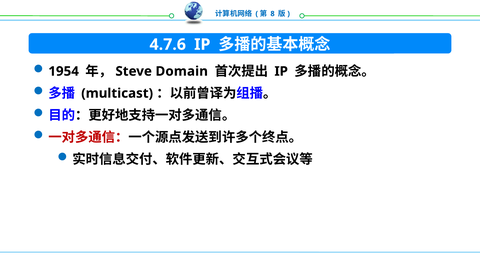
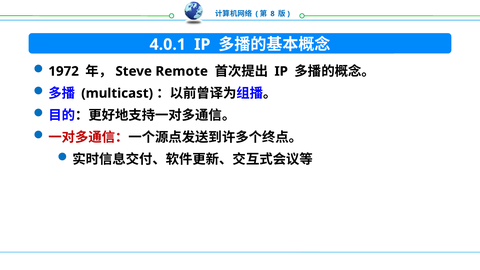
4.7.6: 4.7.6 -> 4.0.1
1954: 1954 -> 1972
Domain: Domain -> Remote
